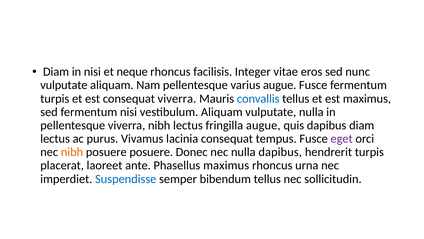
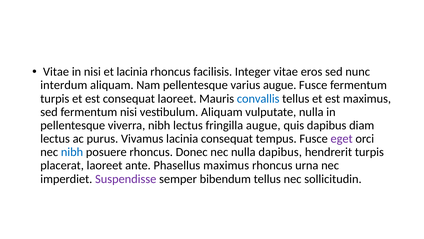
Diam at (56, 72): Diam -> Vitae
et neque: neque -> lacinia
vulputate at (64, 85): vulputate -> interdum
consequat viverra: viverra -> laoreet
nibh at (72, 152) colour: orange -> blue
posuere posuere: posuere -> rhoncus
Suspendisse colour: blue -> purple
